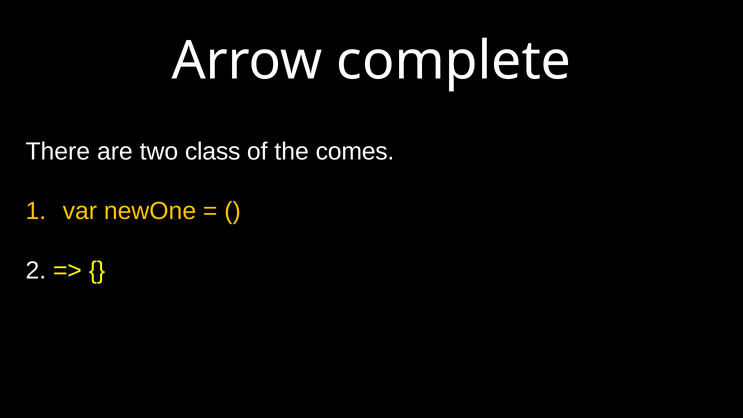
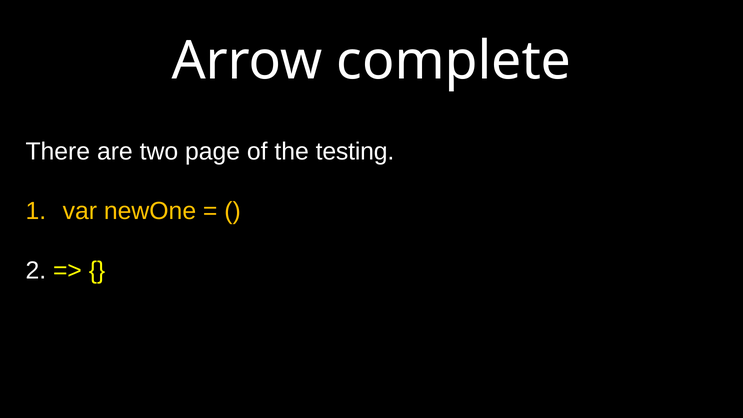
class: class -> page
comes: comes -> testing
